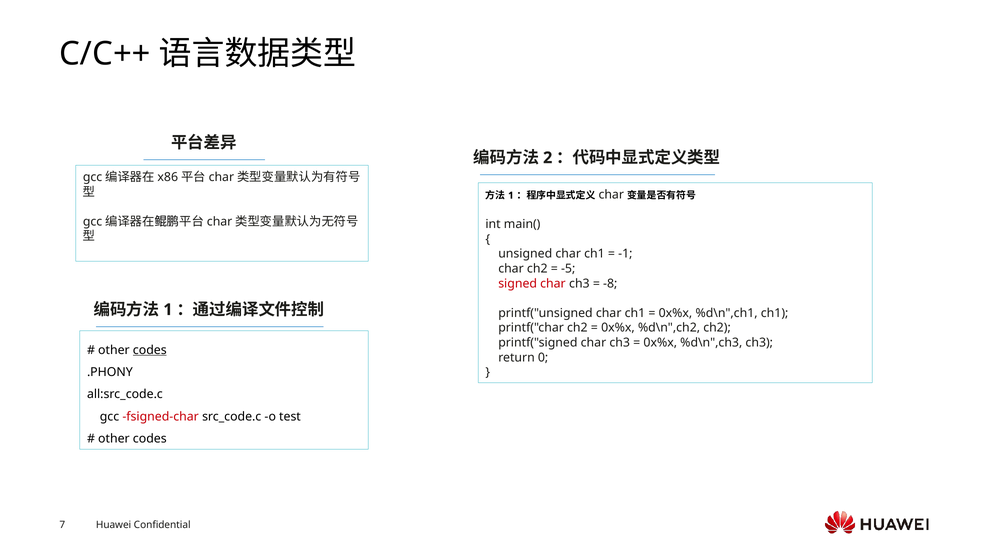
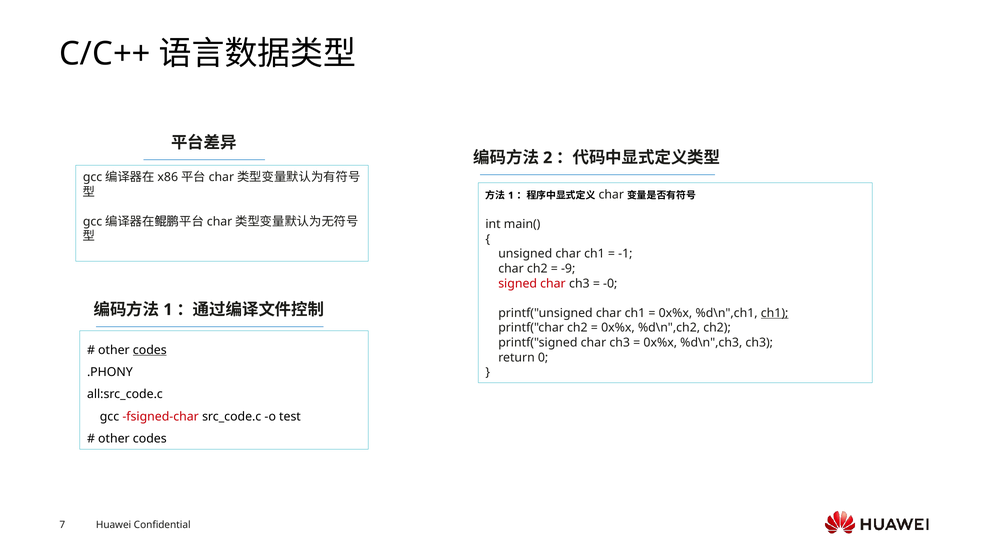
-5: -5 -> -9
-8: -8 -> -0
ch1 at (775, 313) underline: none -> present
